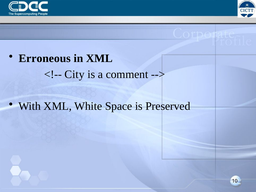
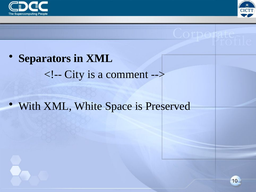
Erroneous: Erroneous -> Separators
